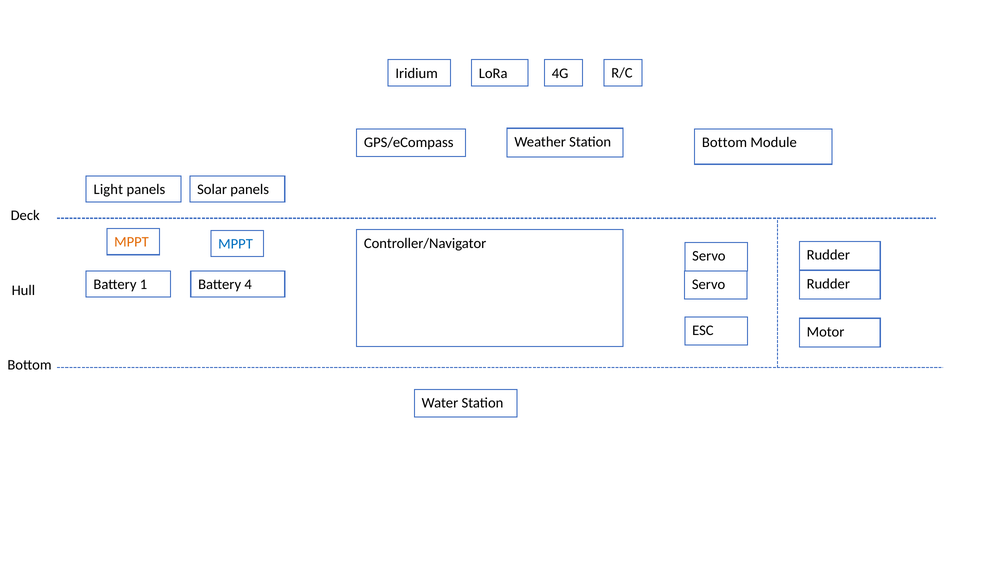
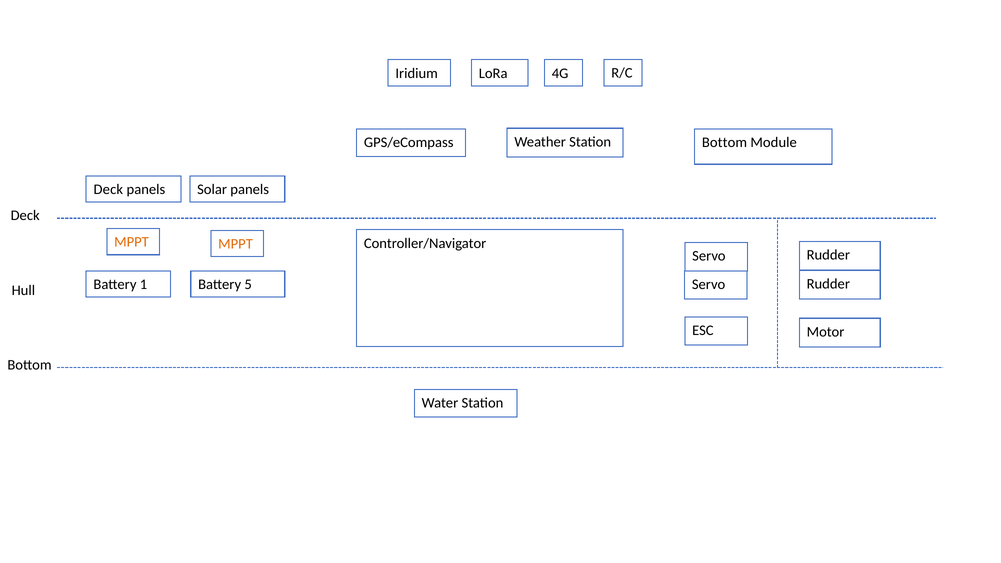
Light at (108, 190): Light -> Deck
MPPT at (236, 244) colour: blue -> orange
4: 4 -> 5
